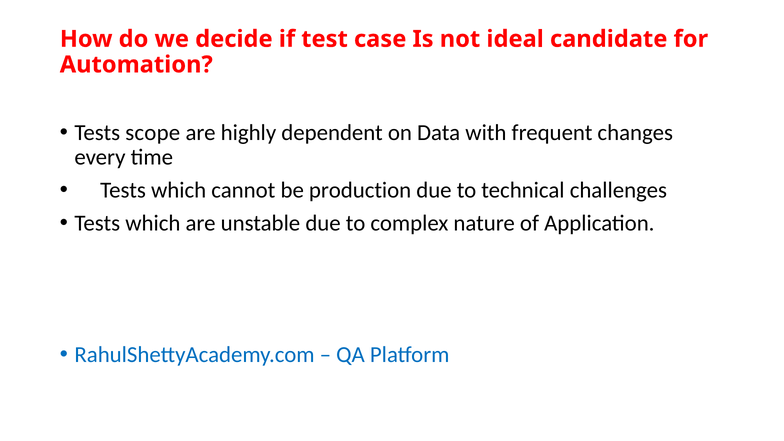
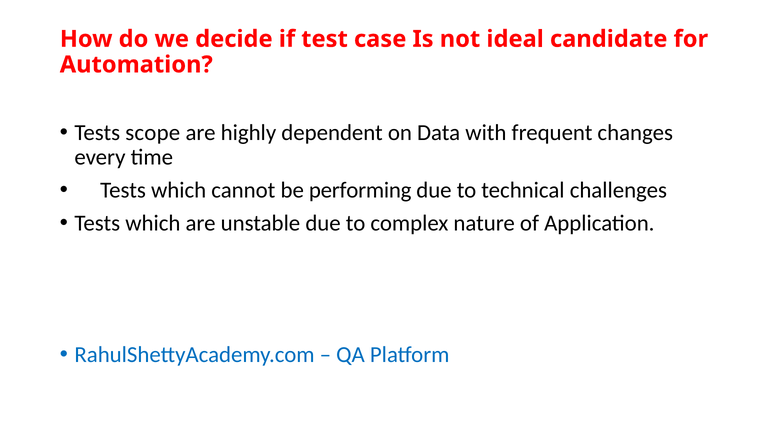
production: production -> performing
